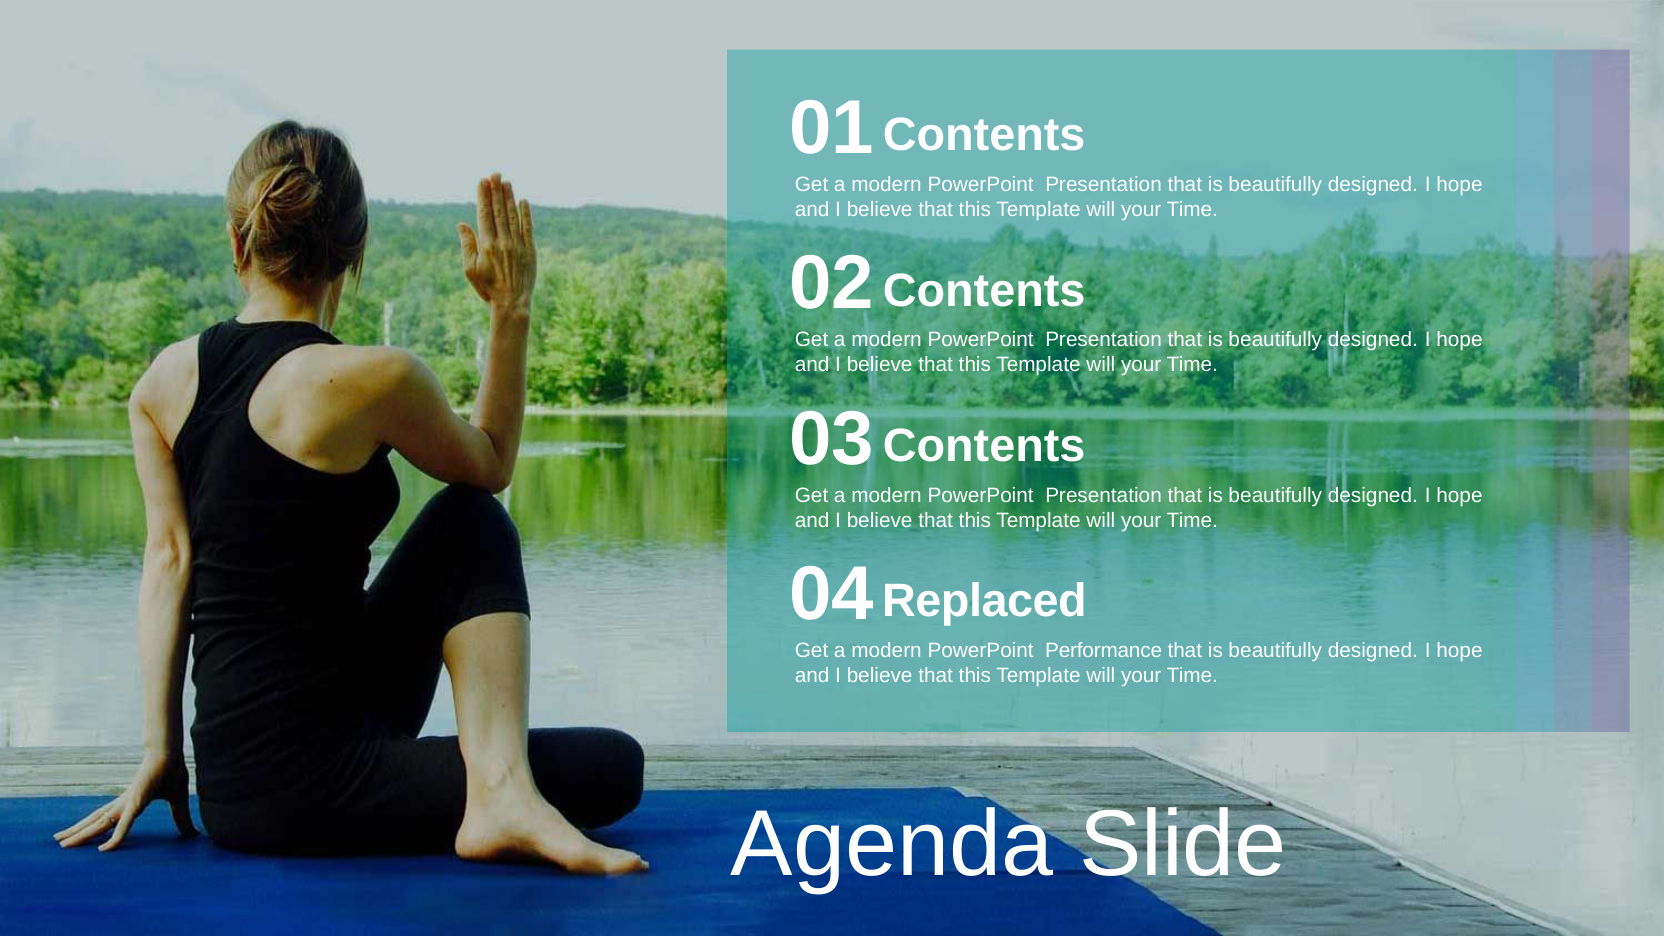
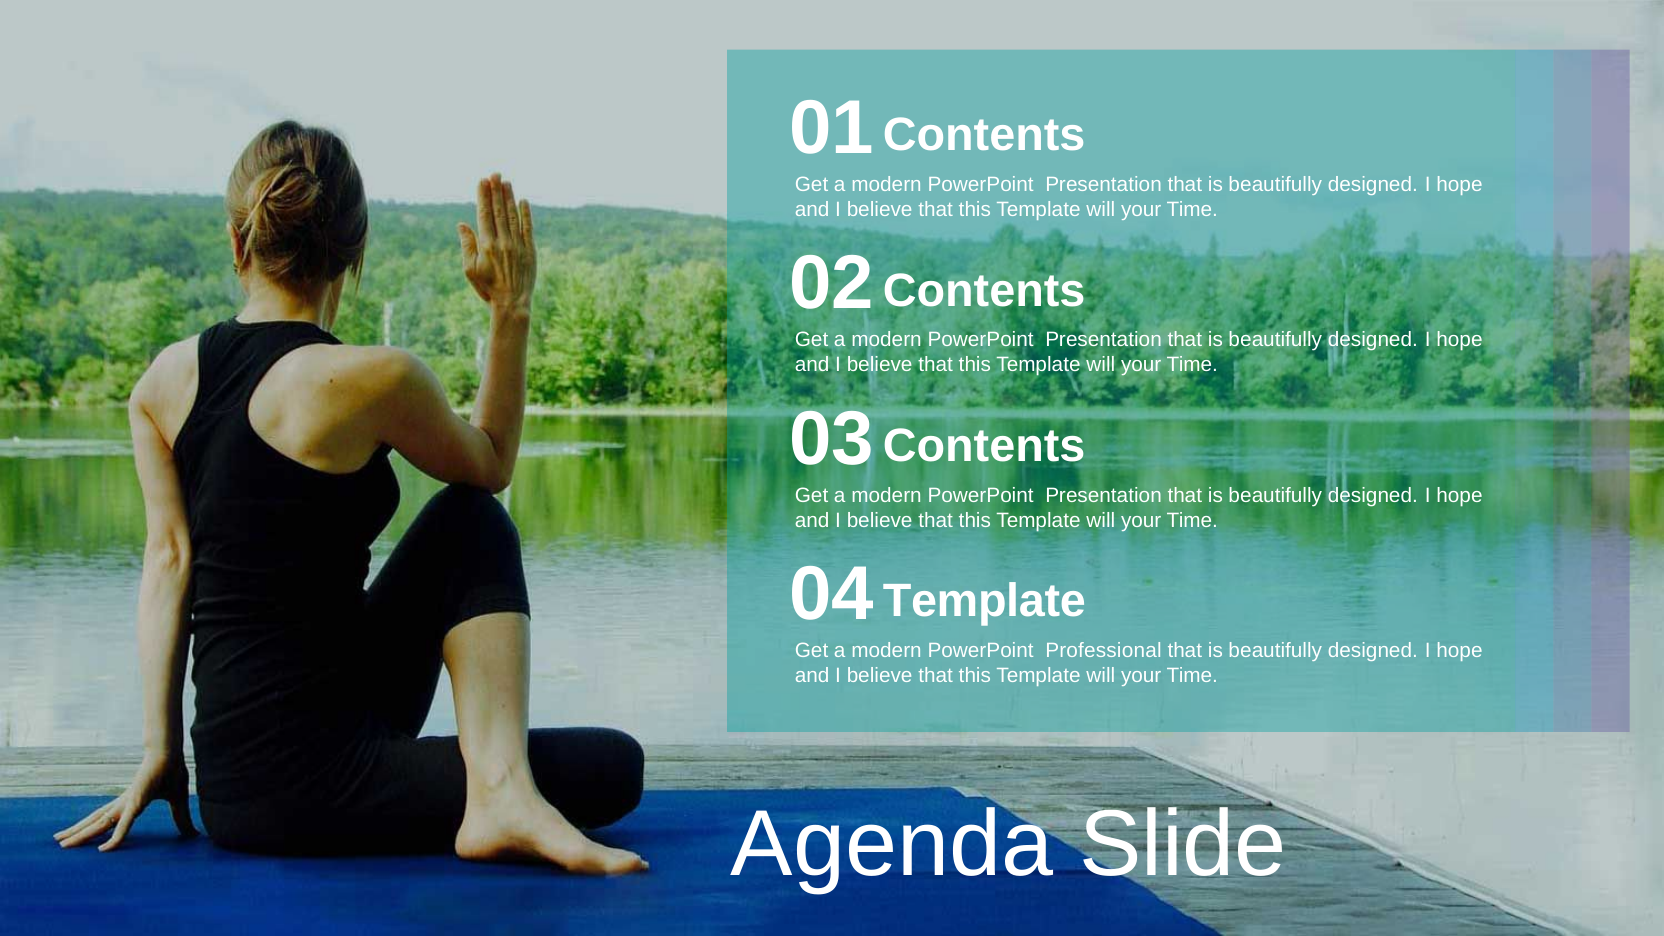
Replaced at (984, 602): Replaced -> Template
Performance: Performance -> Professional
